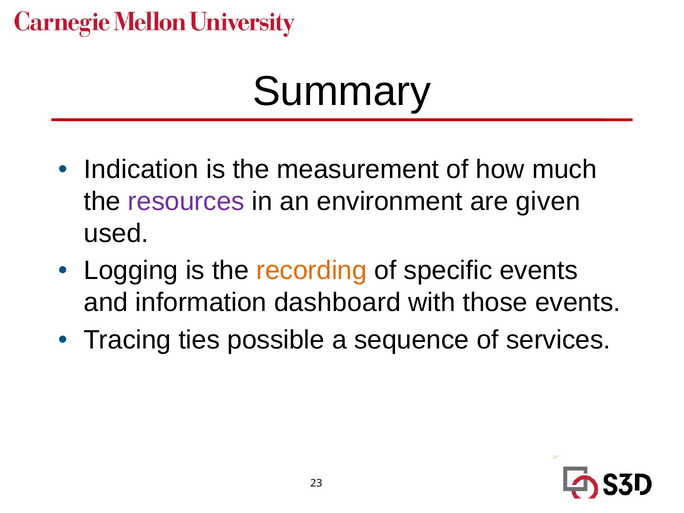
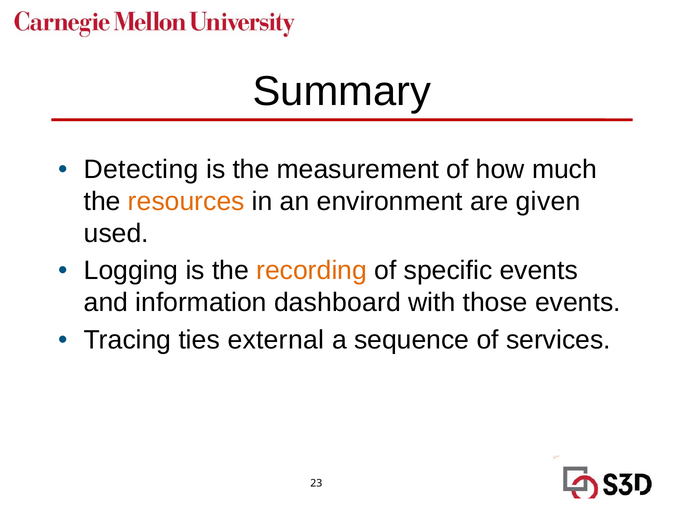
Indication: Indication -> Detecting
resources colour: purple -> orange
possible: possible -> external
